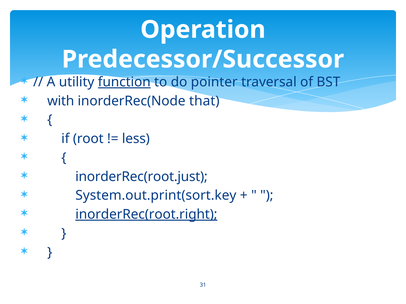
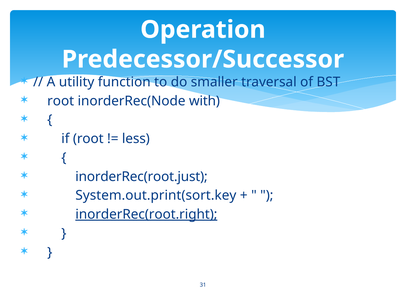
function underline: present -> none
pointer: pointer -> smaller
with at (61, 101): with -> root
that: that -> with
